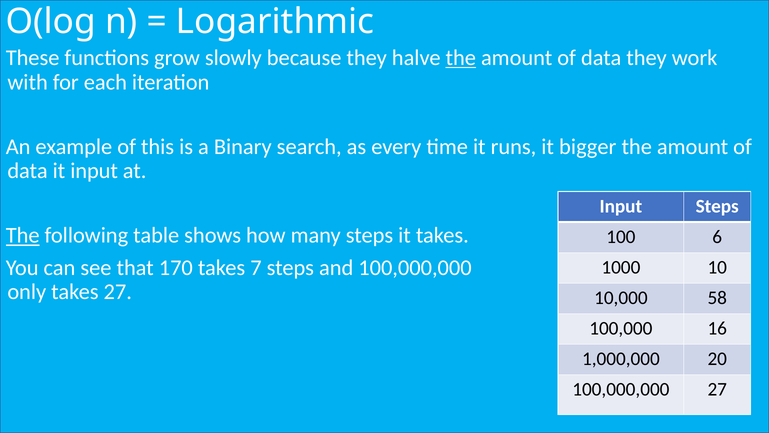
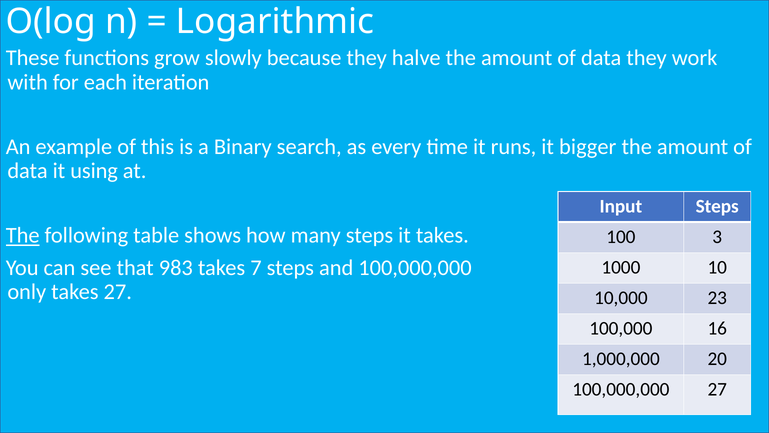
the at (461, 58) underline: present -> none
it input: input -> using
6: 6 -> 3
170: 170 -> 983
58: 58 -> 23
